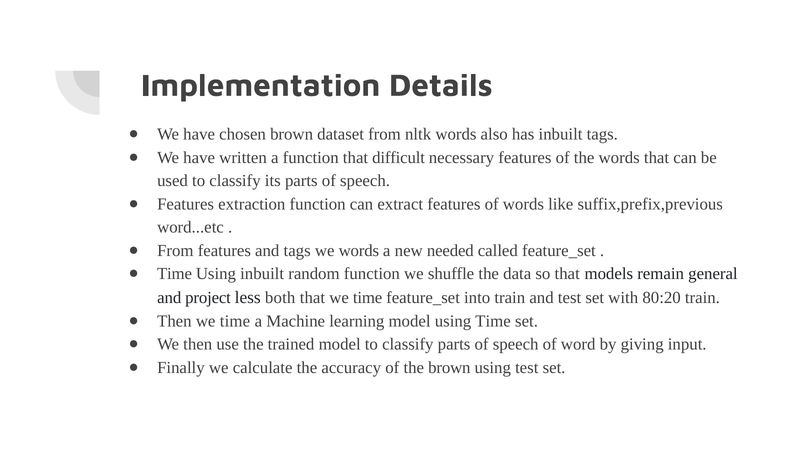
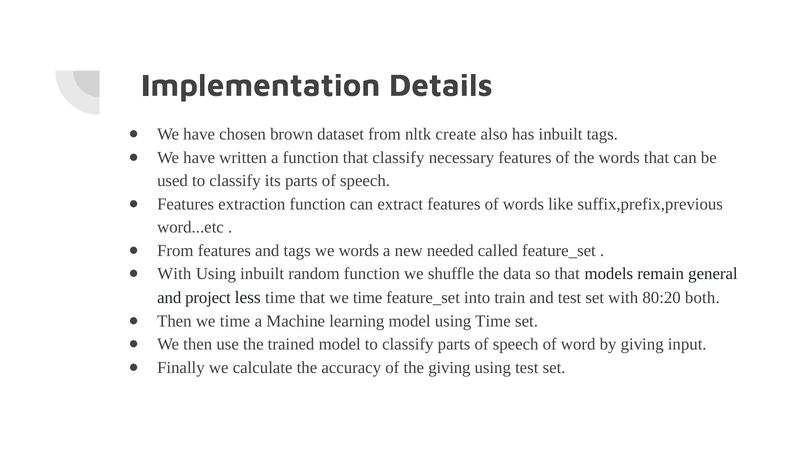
nltk words: words -> create
that difficult: difficult -> classify
Time at (174, 274): Time -> With
less both: both -> time
80:20 train: train -> both
the brown: brown -> giving
